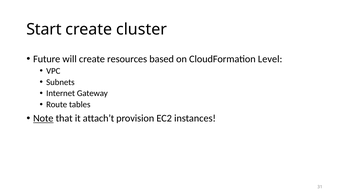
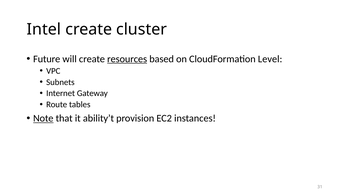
Start: Start -> Intel
resources underline: none -> present
attach’t: attach’t -> ability’t
